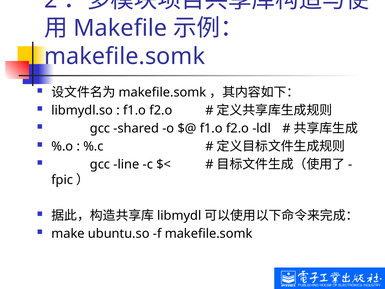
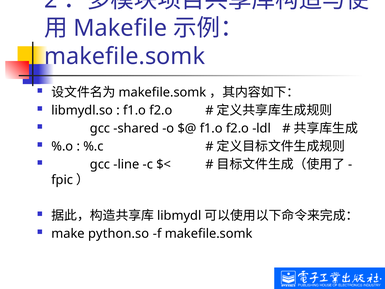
ubuntu.so: ubuntu.so -> python.so
